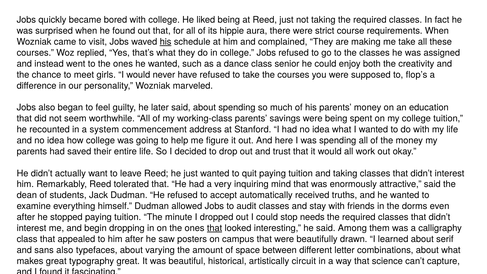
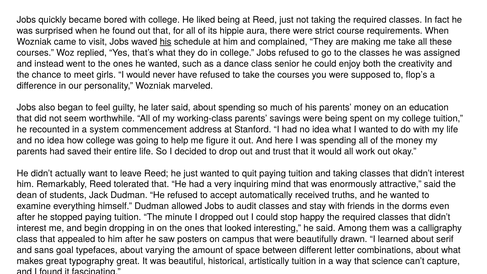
needs: needs -> happy
that at (215, 228) underline: present -> none
sans also: also -> goal
artistically circuit: circuit -> tuition
